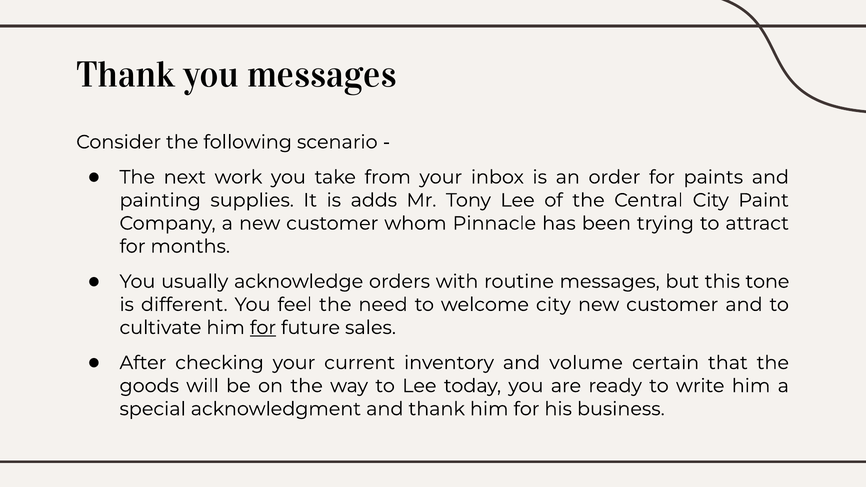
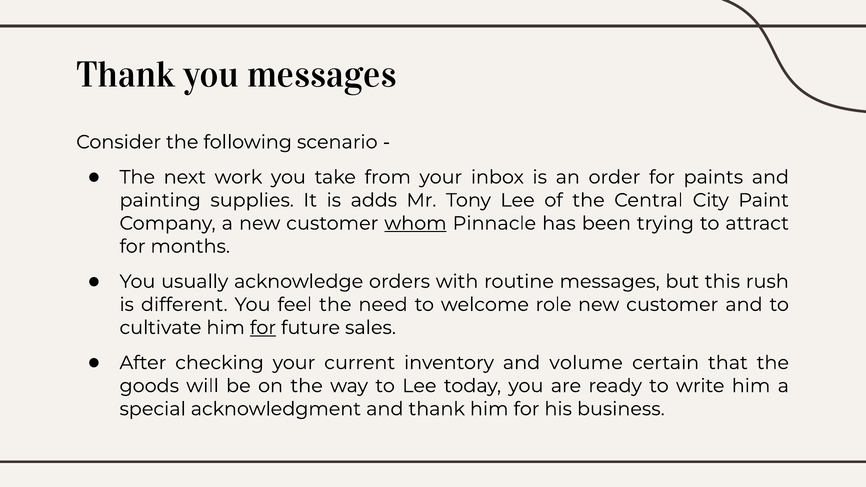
whom underline: none -> present
tone: tone -> rush
welcome city: city -> role
